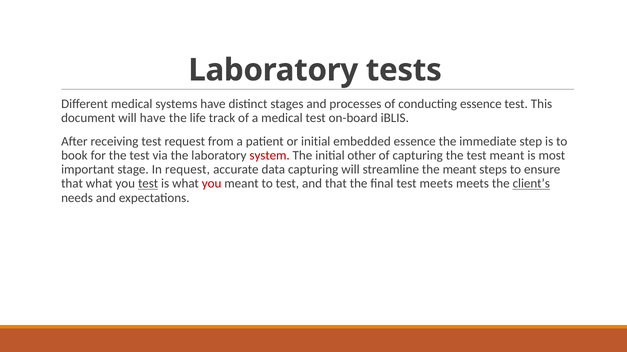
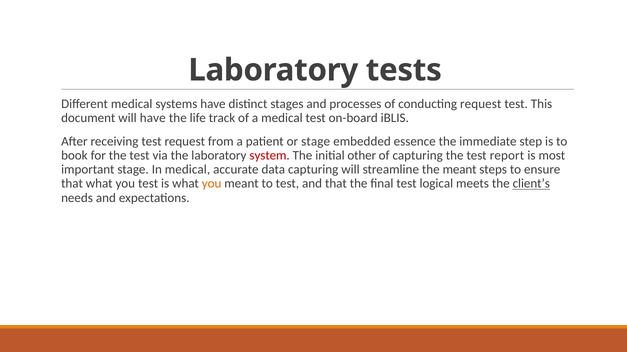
conducting essence: essence -> request
or initial: initial -> stage
test meant: meant -> report
In request: request -> medical
test at (148, 184) underline: present -> none
you at (212, 184) colour: red -> orange
test meets: meets -> logical
